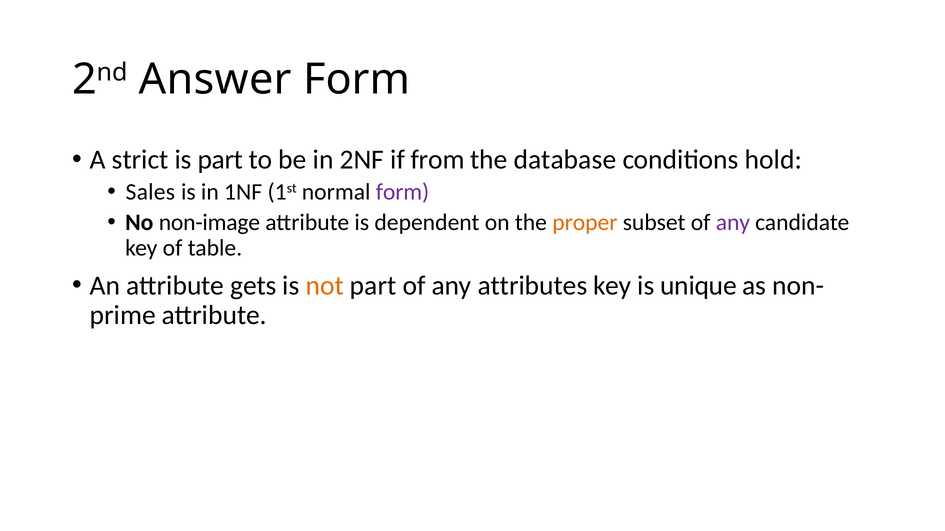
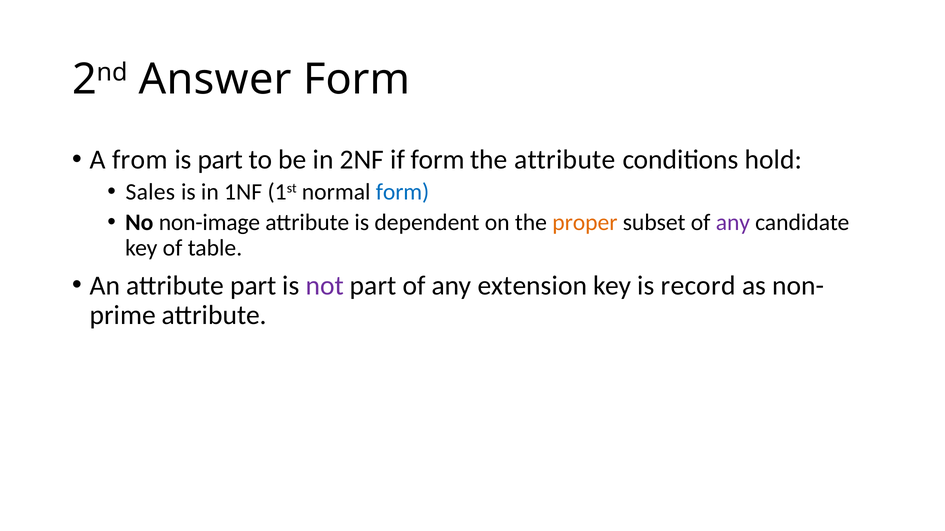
strict: strict -> from
if from: from -> form
the database: database -> attribute
form at (403, 192) colour: purple -> blue
attribute gets: gets -> part
not colour: orange -> purple
attributes: attributes -> extension
unique: unique -> record
